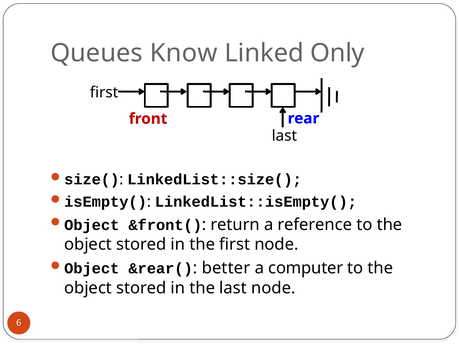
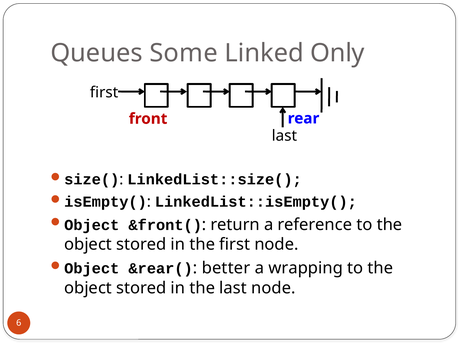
Know: Know -> Some
computer: computer -> wrapping
